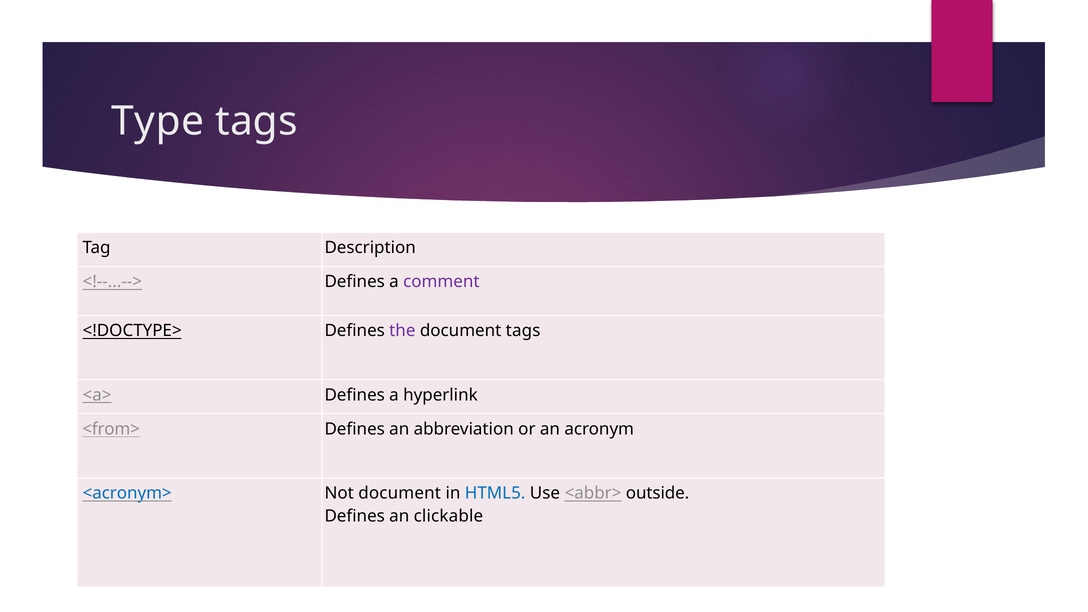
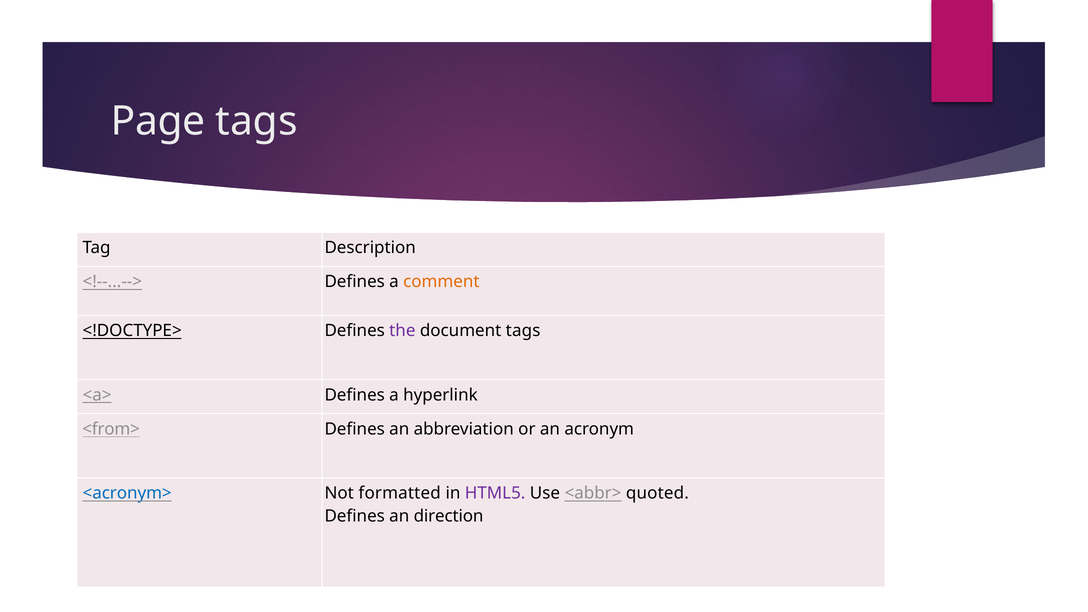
Type: Type -> Page
comment colour: purple -> orange
Not document: document -> formatted
HTML5 colour: blue -> purple
outside: outside -> quoted
clickable: clickable -> direction
